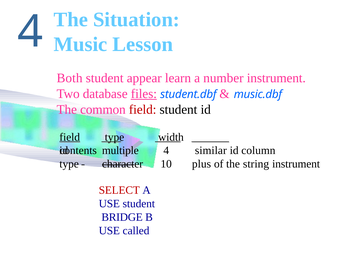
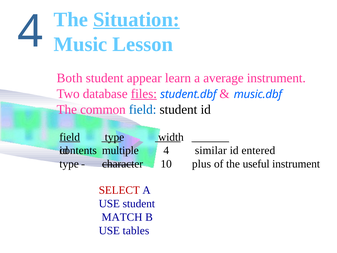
Situation underline: none -> present
number: number -> average
field at (143, 109) colour: red -> blue
column: column -> entered
string: string -> useful
BRIDGE: BRIDGE -> MATCH
called: called -> tables
